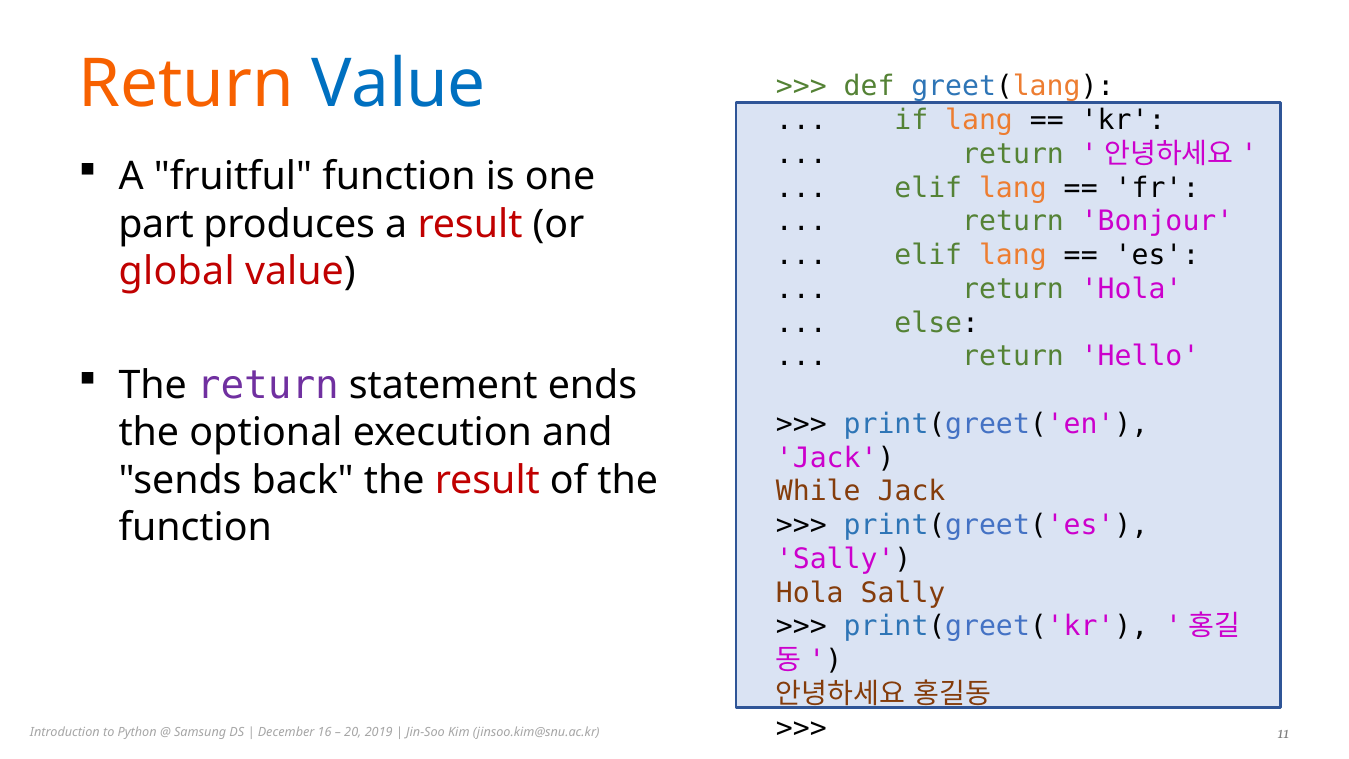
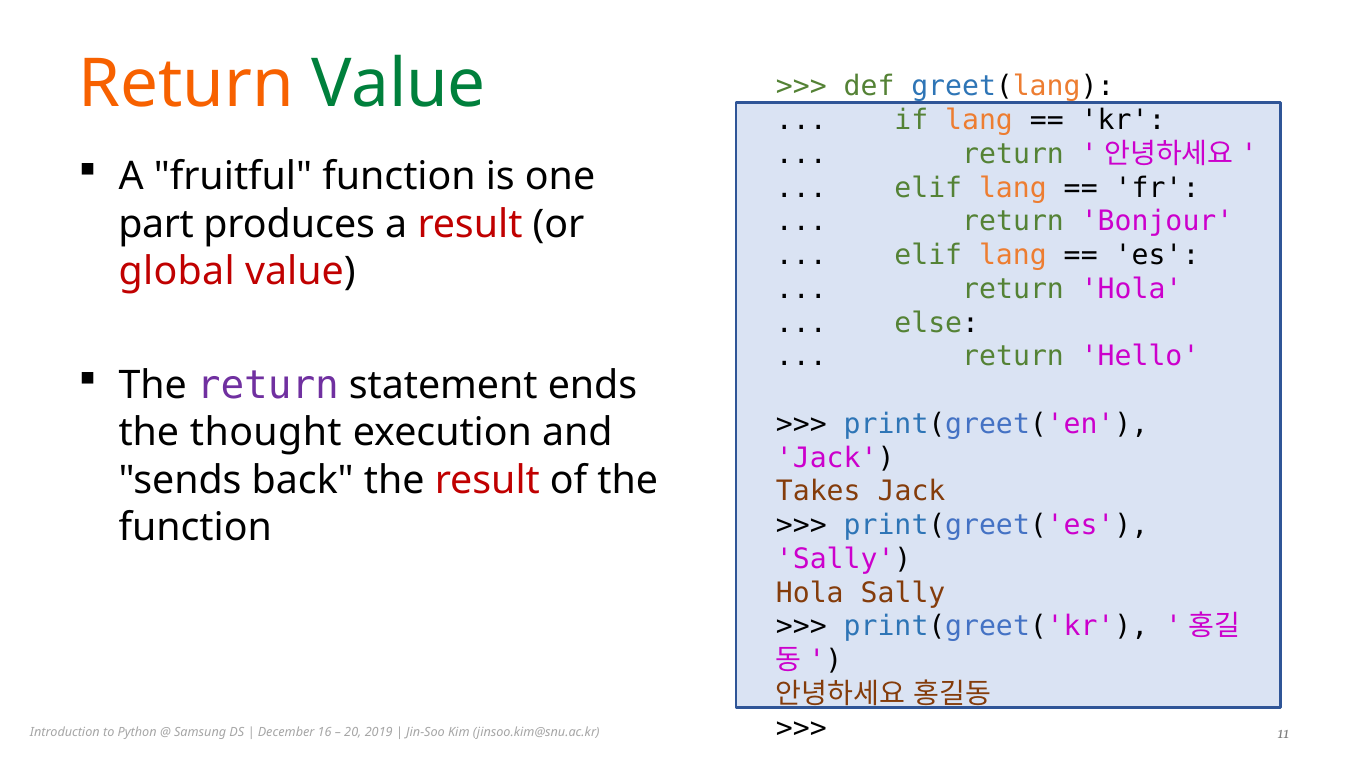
Value at (399, 84) colour: blue -> green
optional: optional -> thought
While: While -> Takes
